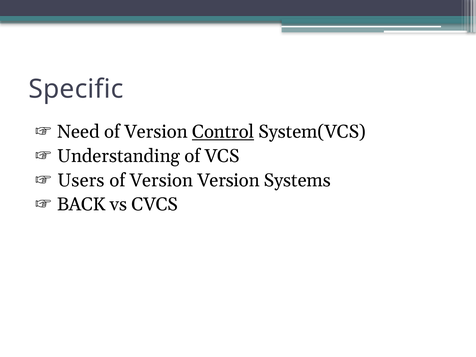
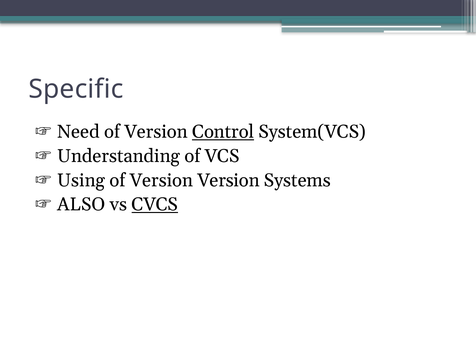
Users: Users -> Using
BACK: BACK -> ALSO
CVCS underline: none -> present
